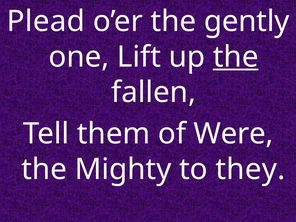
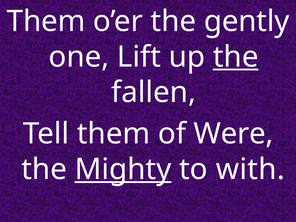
Plead at (46, 21): Plead -> Them
Mighty underline: none -> present
they: they -> with
